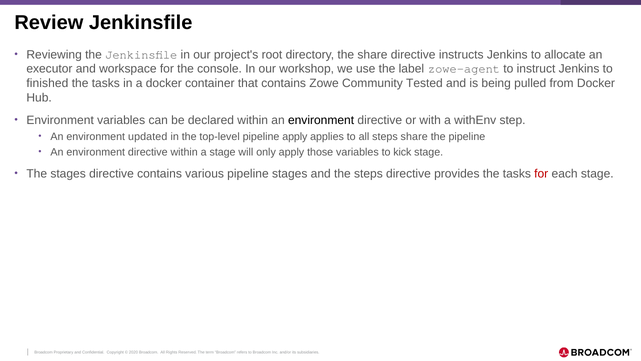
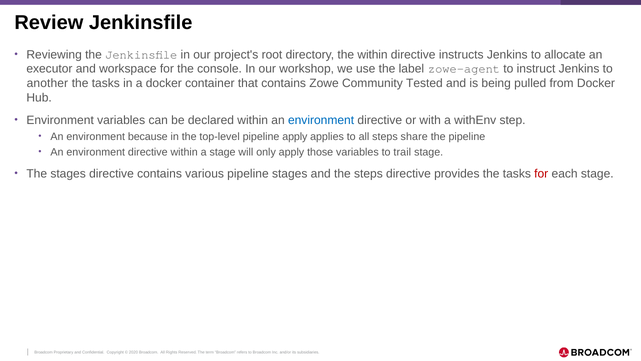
the share: share -> within
finished: finished -> another
environment at (321, 120) colour: black -> blue
updated: updated -> because
kick: kick -> trail
